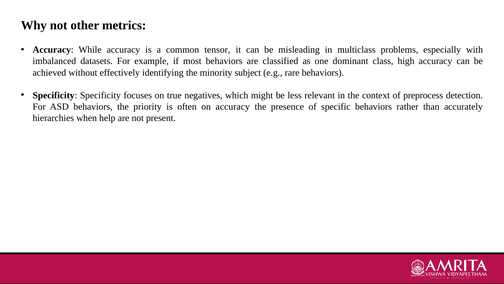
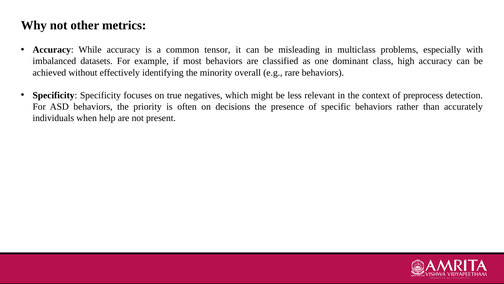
subject: subject -> overall
on accuracy: accuracy -> decisions
hierarchies: hierarchies -> individuals
